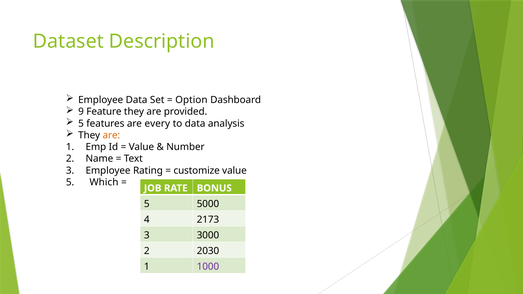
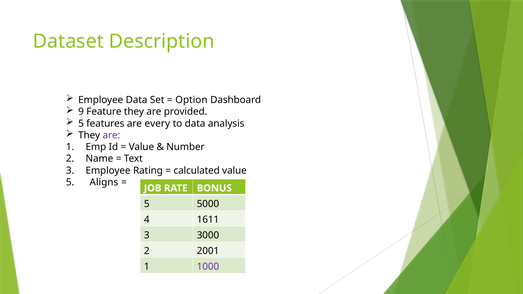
are at (111, 135) colour: orange -> purple
customize: customize -> calculated
Which: Which -> Aligns
2173: 2173 -> 1611
2030: 2030 -> 2001
